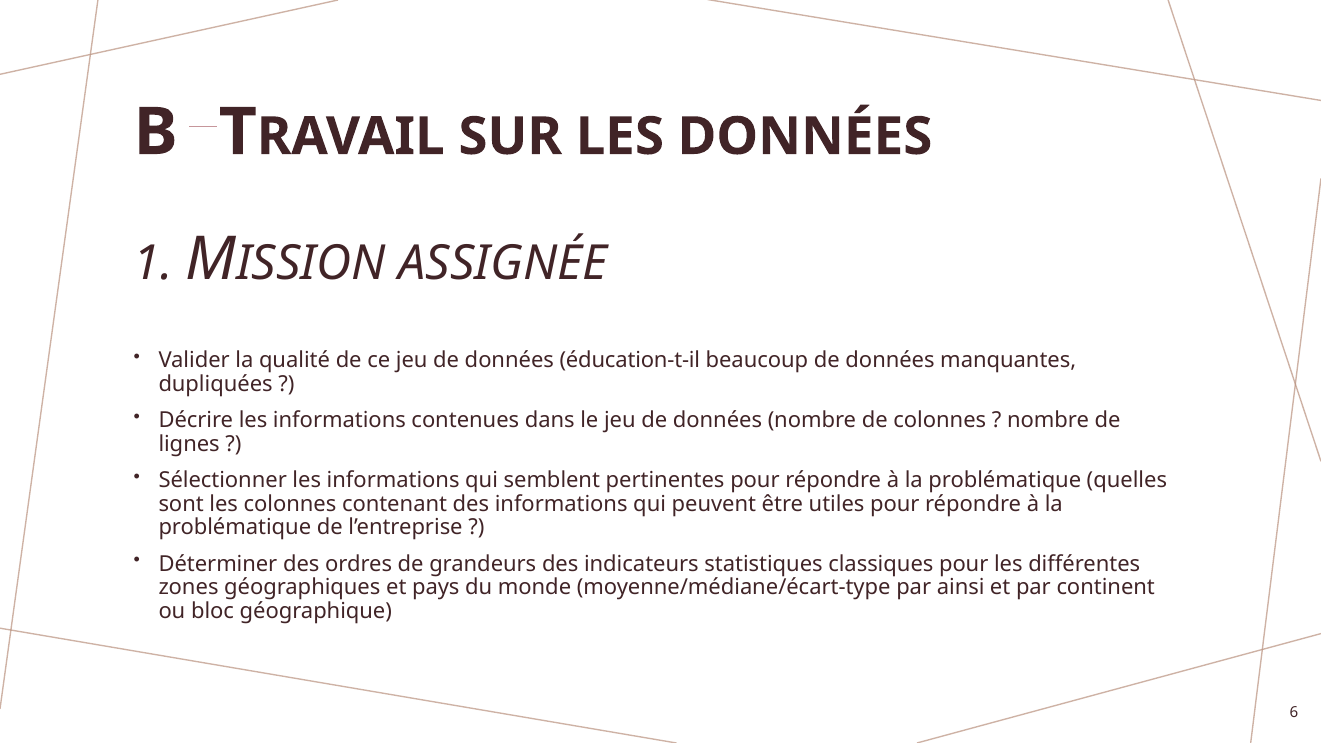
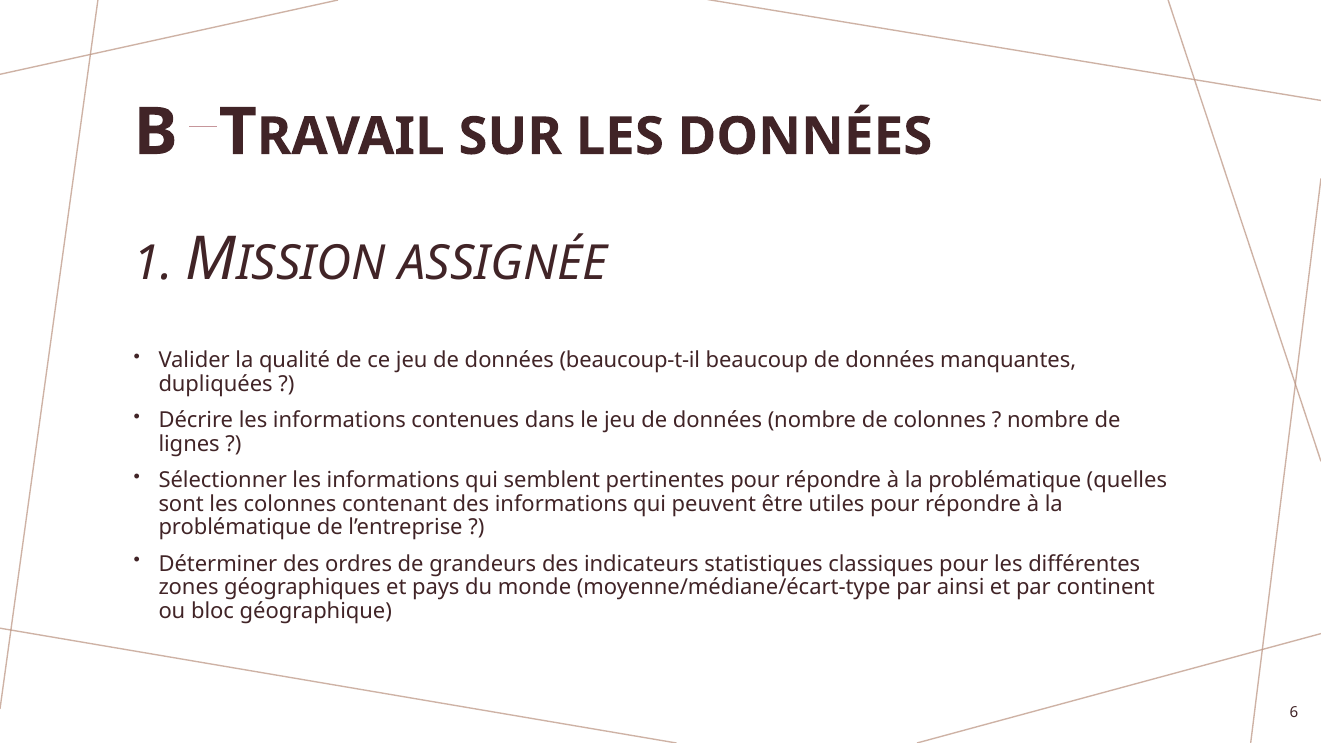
éducation-t-il: éducation-t-il -> beaucoup-t-il
